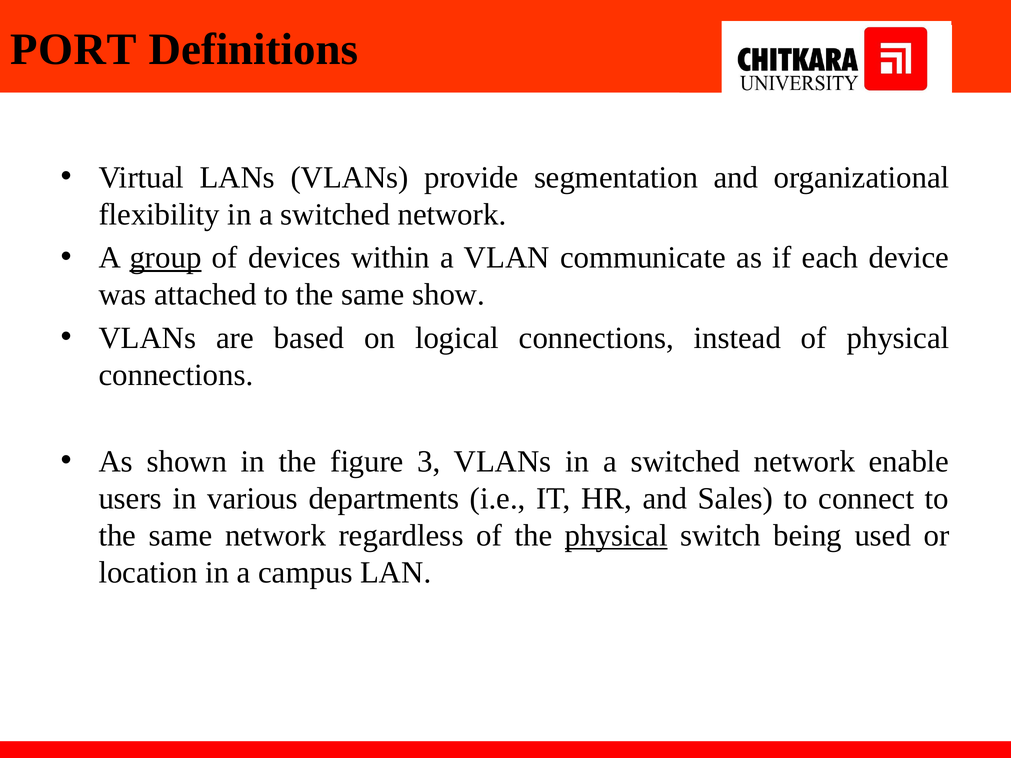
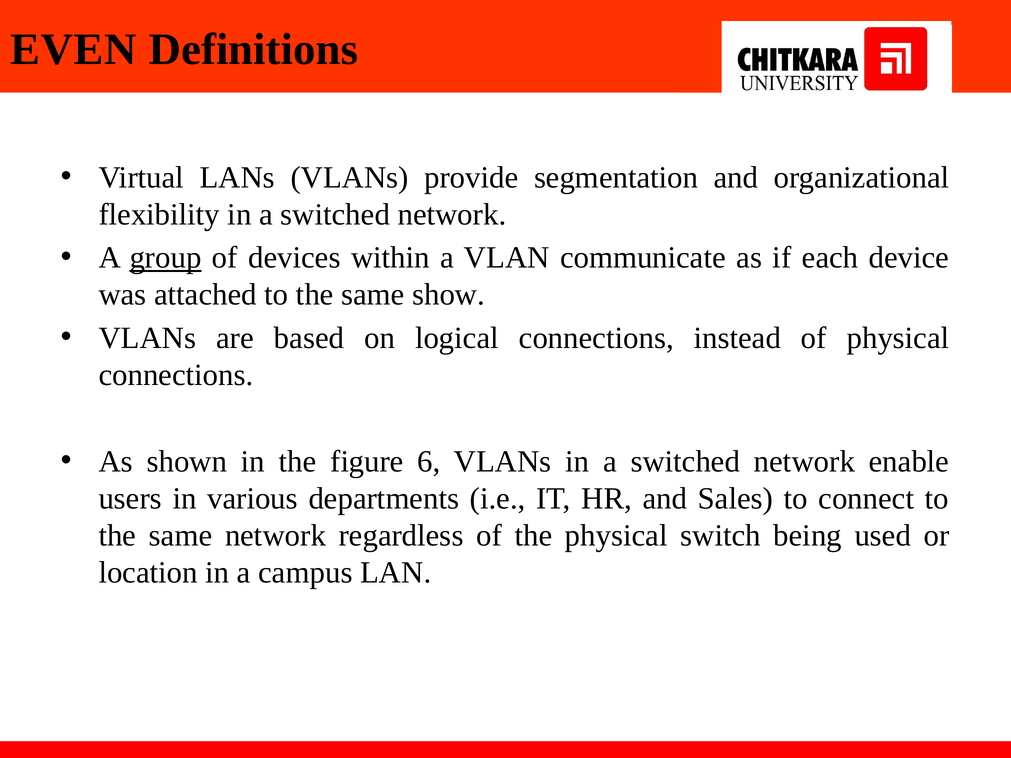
PORT: PORT -> EVEN
3: 3 -> 6
physical at (616, 536) underline: present -> none
